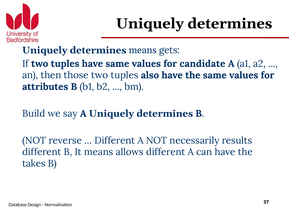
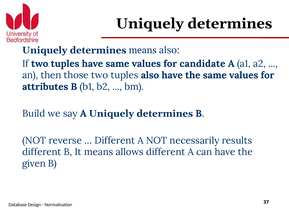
means gets: gets -> also
takes: takes -> given
